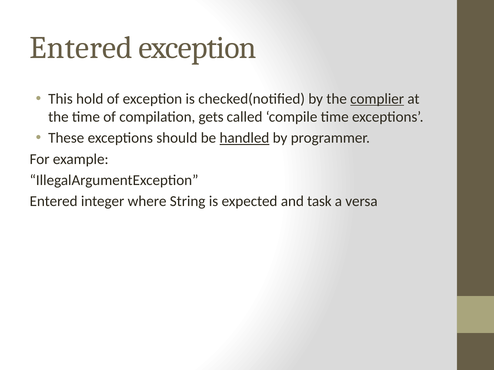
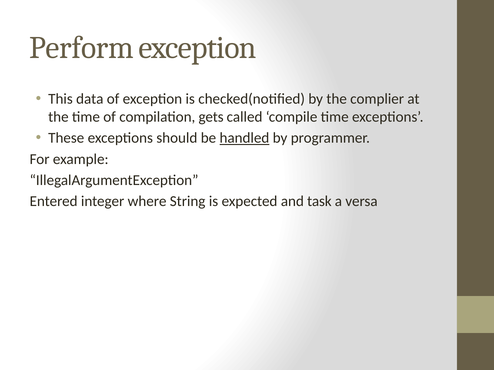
Entered at (81, 48): Entered -> Perform
hold: hold -> data
complier underline: present -> none
